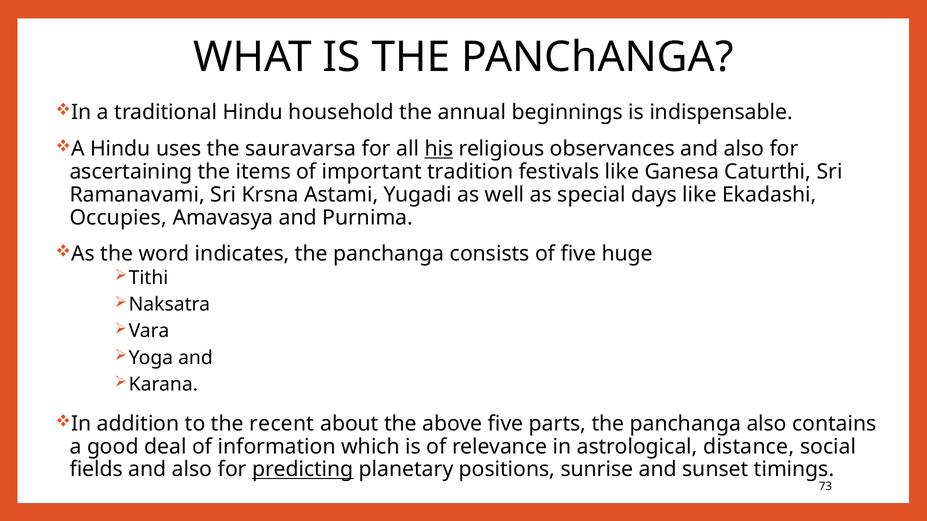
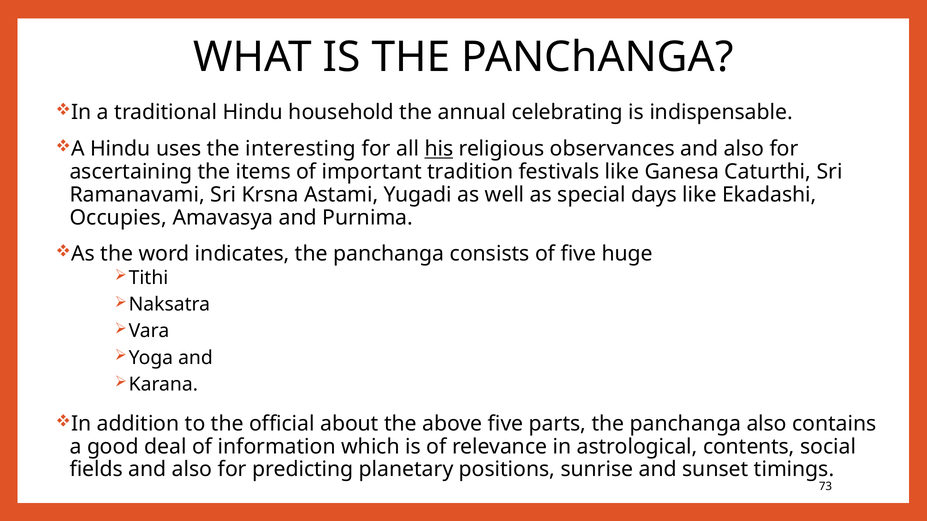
beginnings: beginnings -> celebrating
sauravarsa: sauravarsa -> interesting
recent: recent -> official
distance: distance -> contents
predicting underline: present -> none
